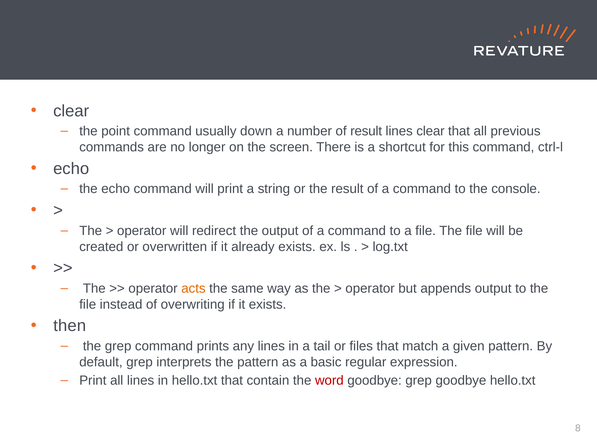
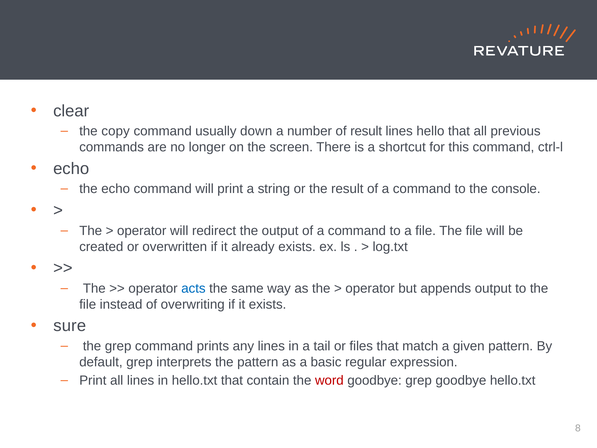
point: point -> copy
lines clear: clear -> hello
acts colour: orange -> blue
then: then -> sure
